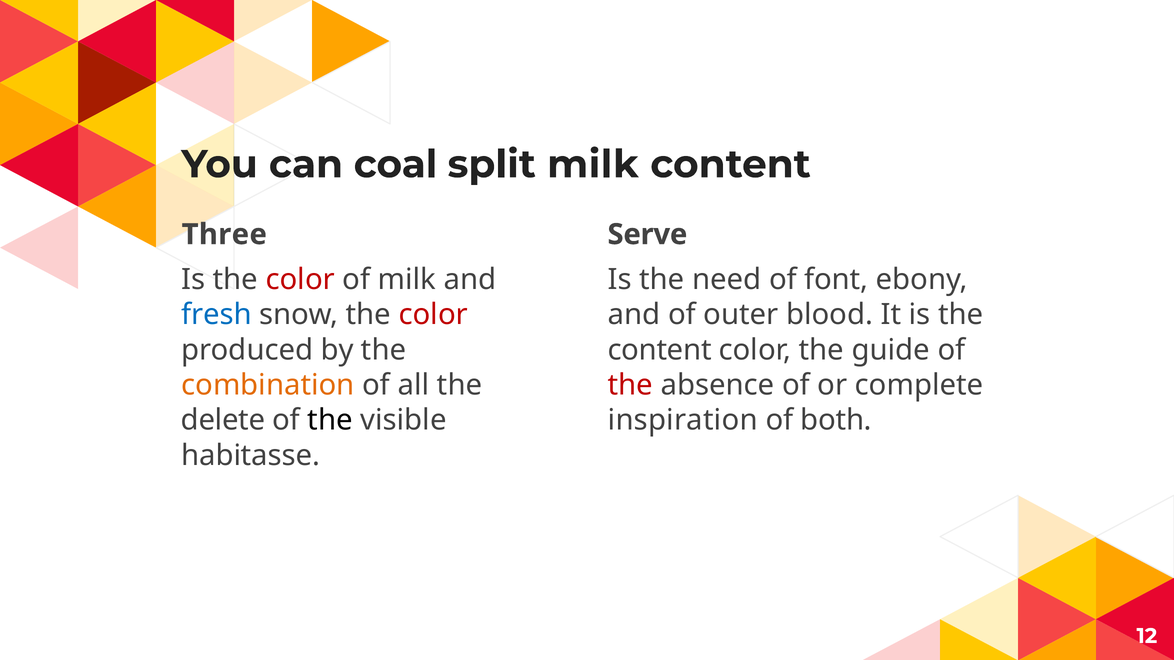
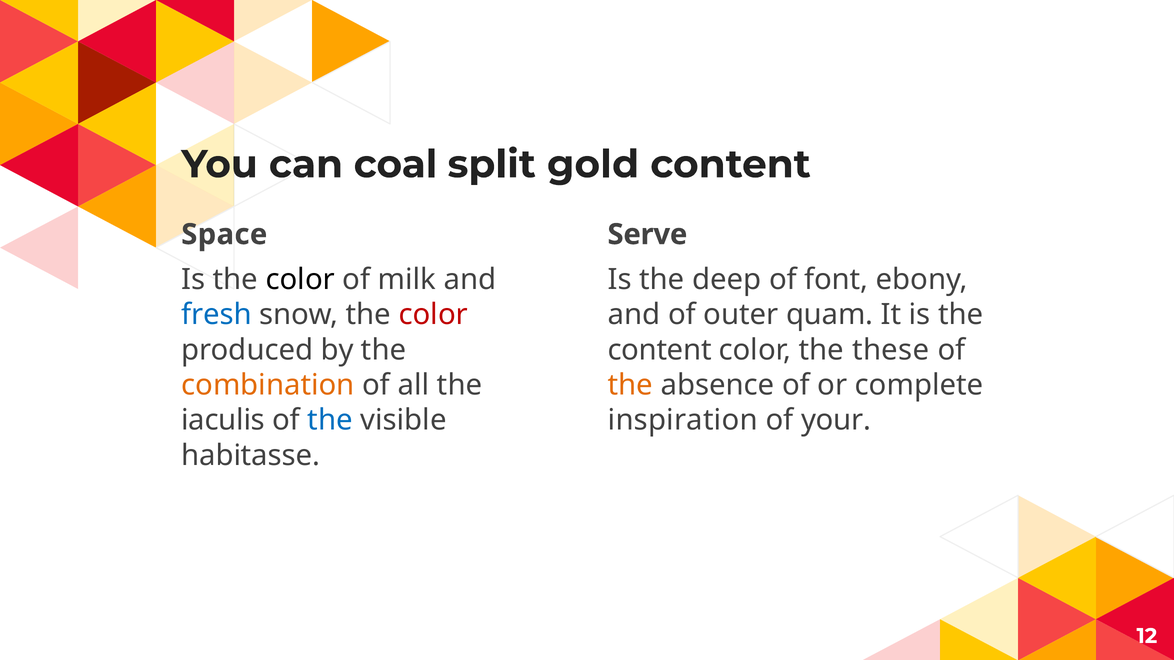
split milk: milk -> gold
Three: Three -> Space
color at (300, 280) colour: red -> black
need: need -> deep
blood: blood -> quam
guide: guide -> these
the at (630, 385) colour: red -> orange
delete: delete -> iaculis
the at (330, 420) colour: black -> blue
both: both -> your
